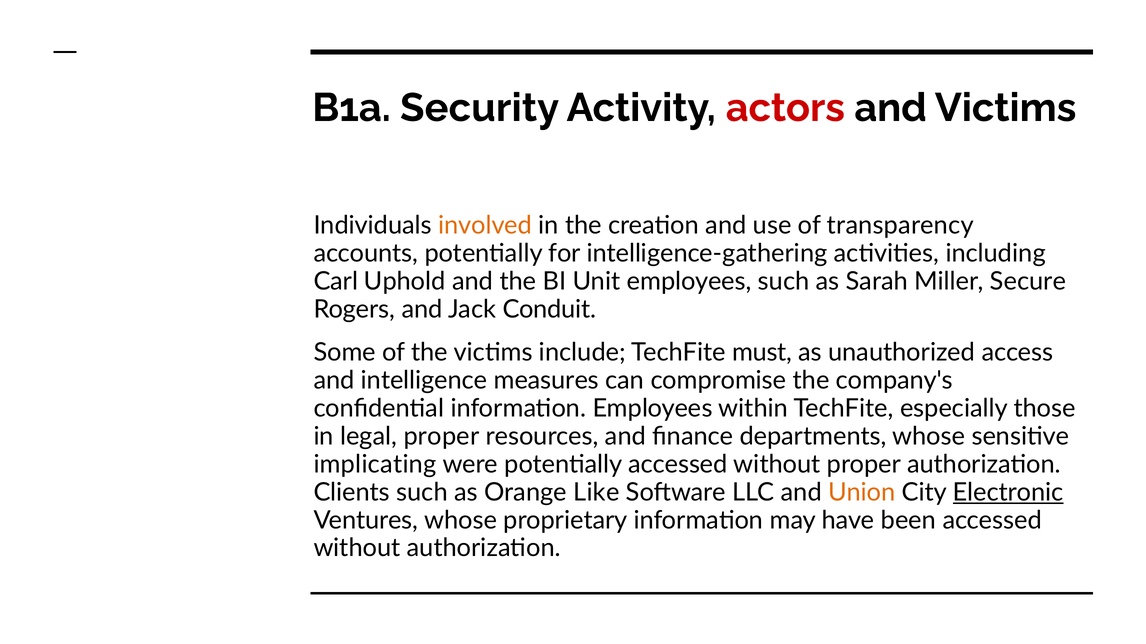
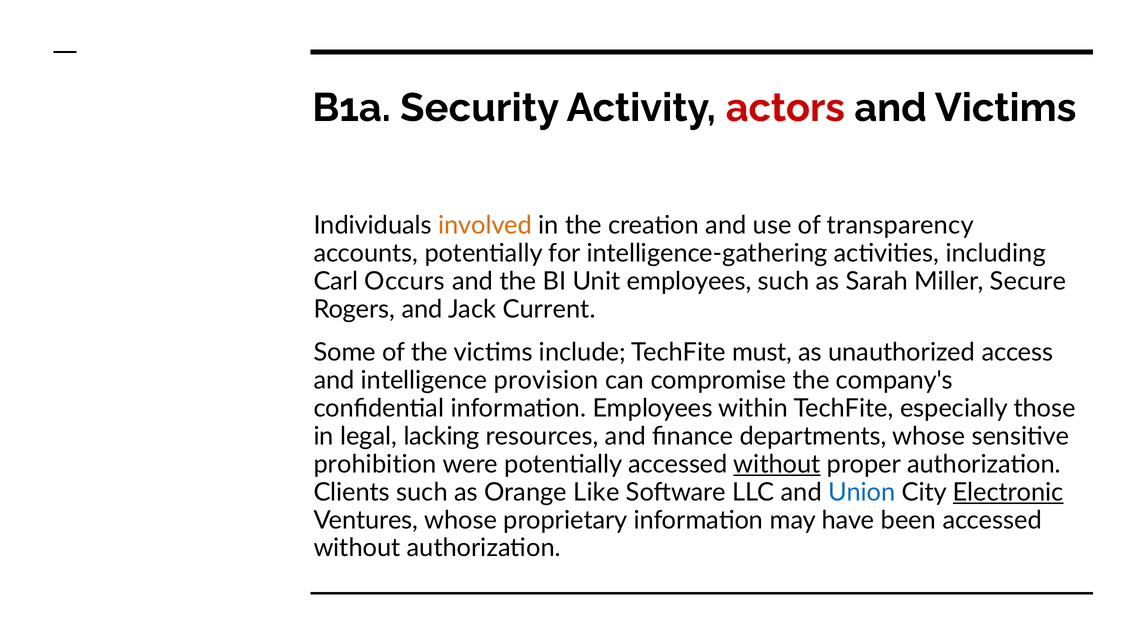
Uphold: Uphold -> Occurs
Conduit: Conduit -> Current
measures: measures -> provision
legal proper: proper -> lacking
implicating: implicating -> prohibition
without at (777, 465) underline: none -> present
Union colour: orange -> blue
